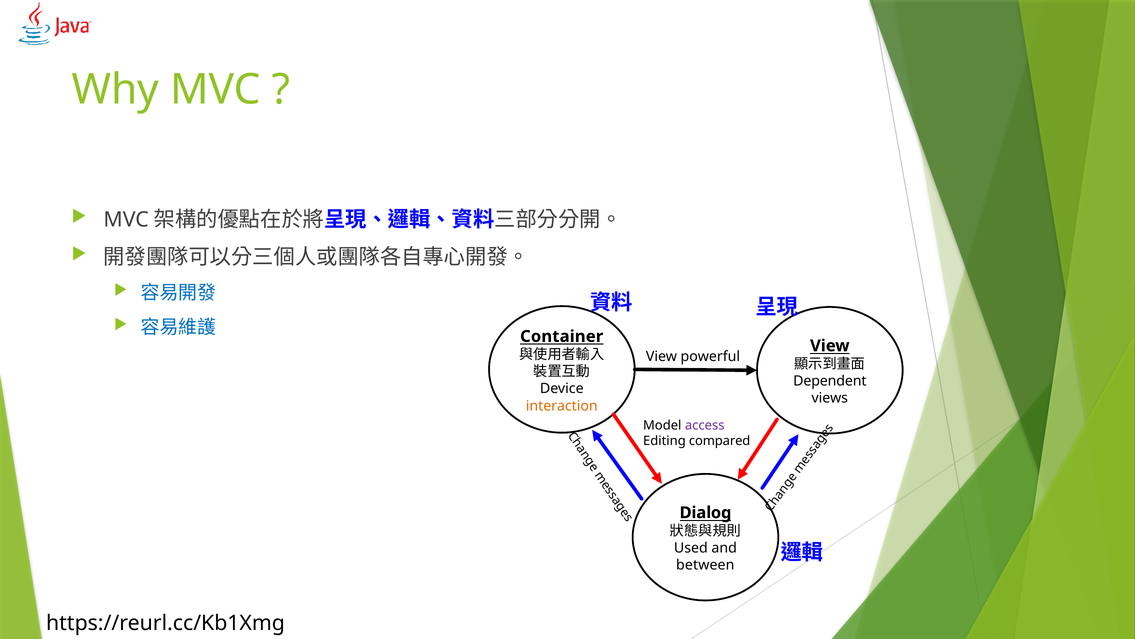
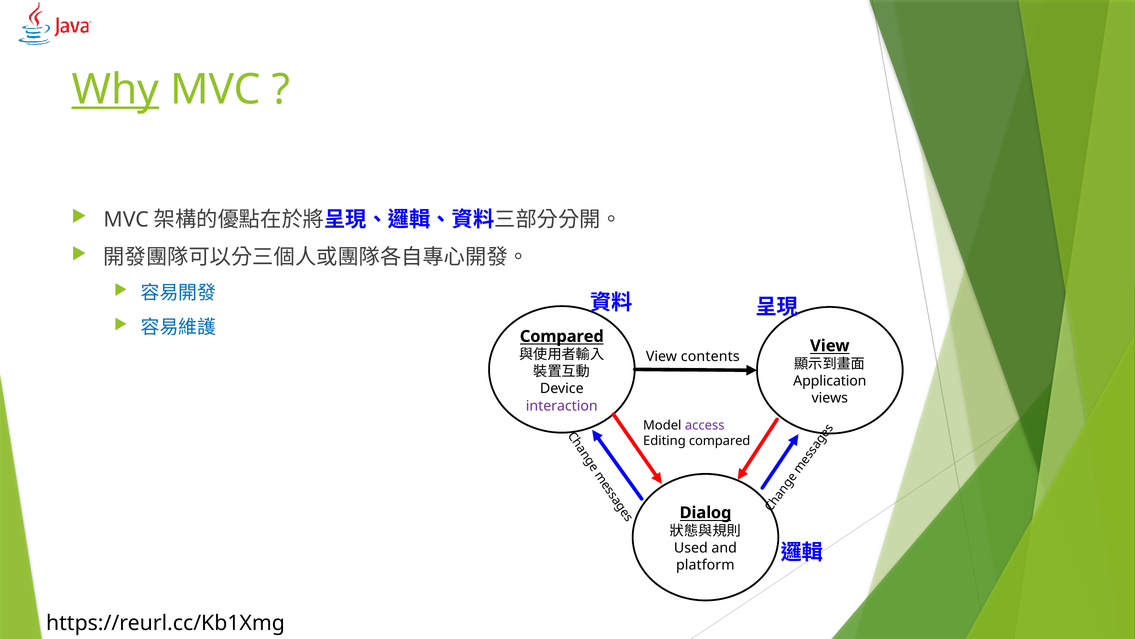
Why underline: none -> present
Container at (562, 336): Container -> Compared
powerful: powerful -> contents
Dependent: Dependent -> Application
interaction colour: orange -> purple
between: between -> platform
